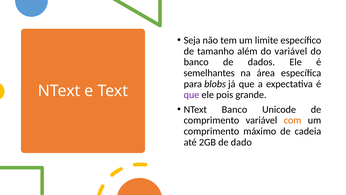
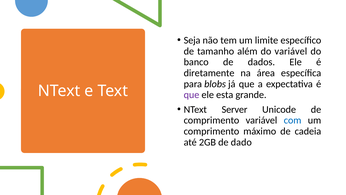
semelhantes: semelhantes -> diretamente
pois: pois -> esta
NText Banco: Banco -> Server
com colour: orange -> blue
